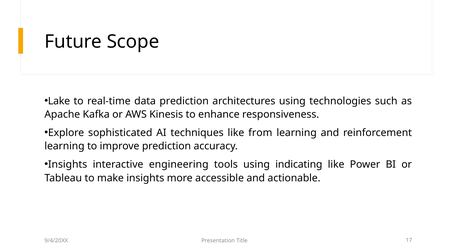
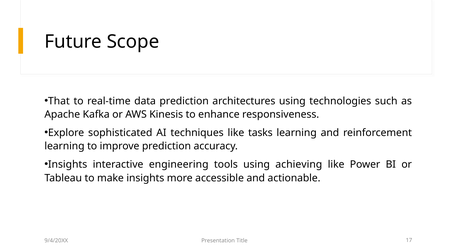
Lake: Lake -> That
from: from -> tasks
indicating: indicating -> achieving
